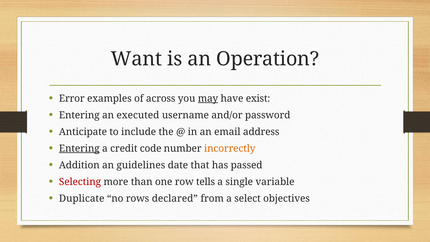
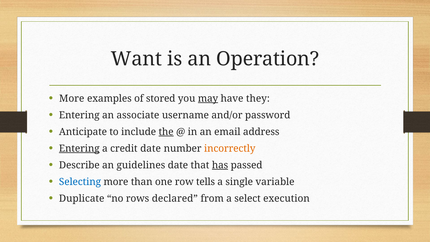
Error at (72, 98): Error -> More
across: across -> stored
exist: exist -> they
executed: executed -> associate
the underline: none -> present
credit code: code -> date
Addition: Addition -> Describe
has underline: none -> present
Selecting colour: red -> blue
objectives: objectives -> execution
